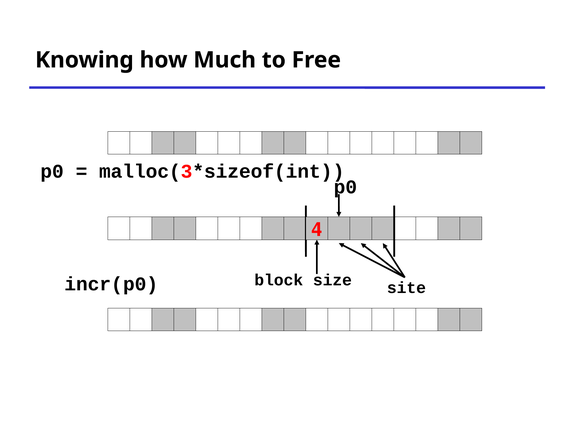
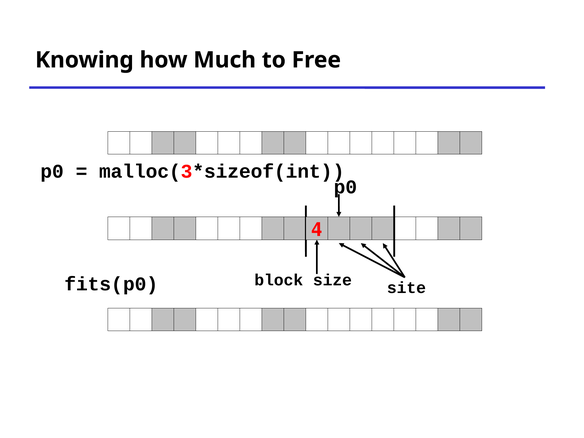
incr(p0: incr(p0 -> fits(p0
